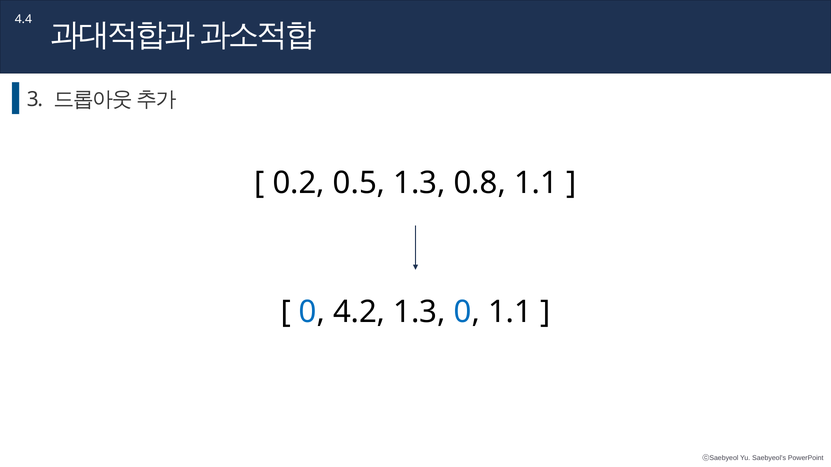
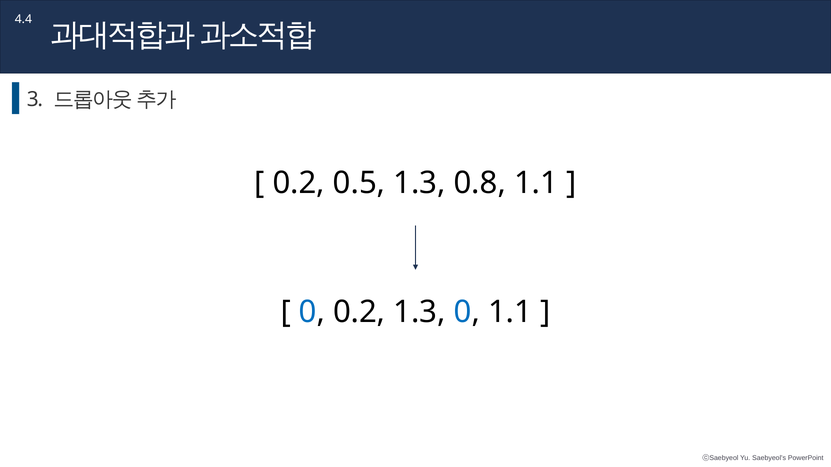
0 4.2: 4.2 -> 0.2
